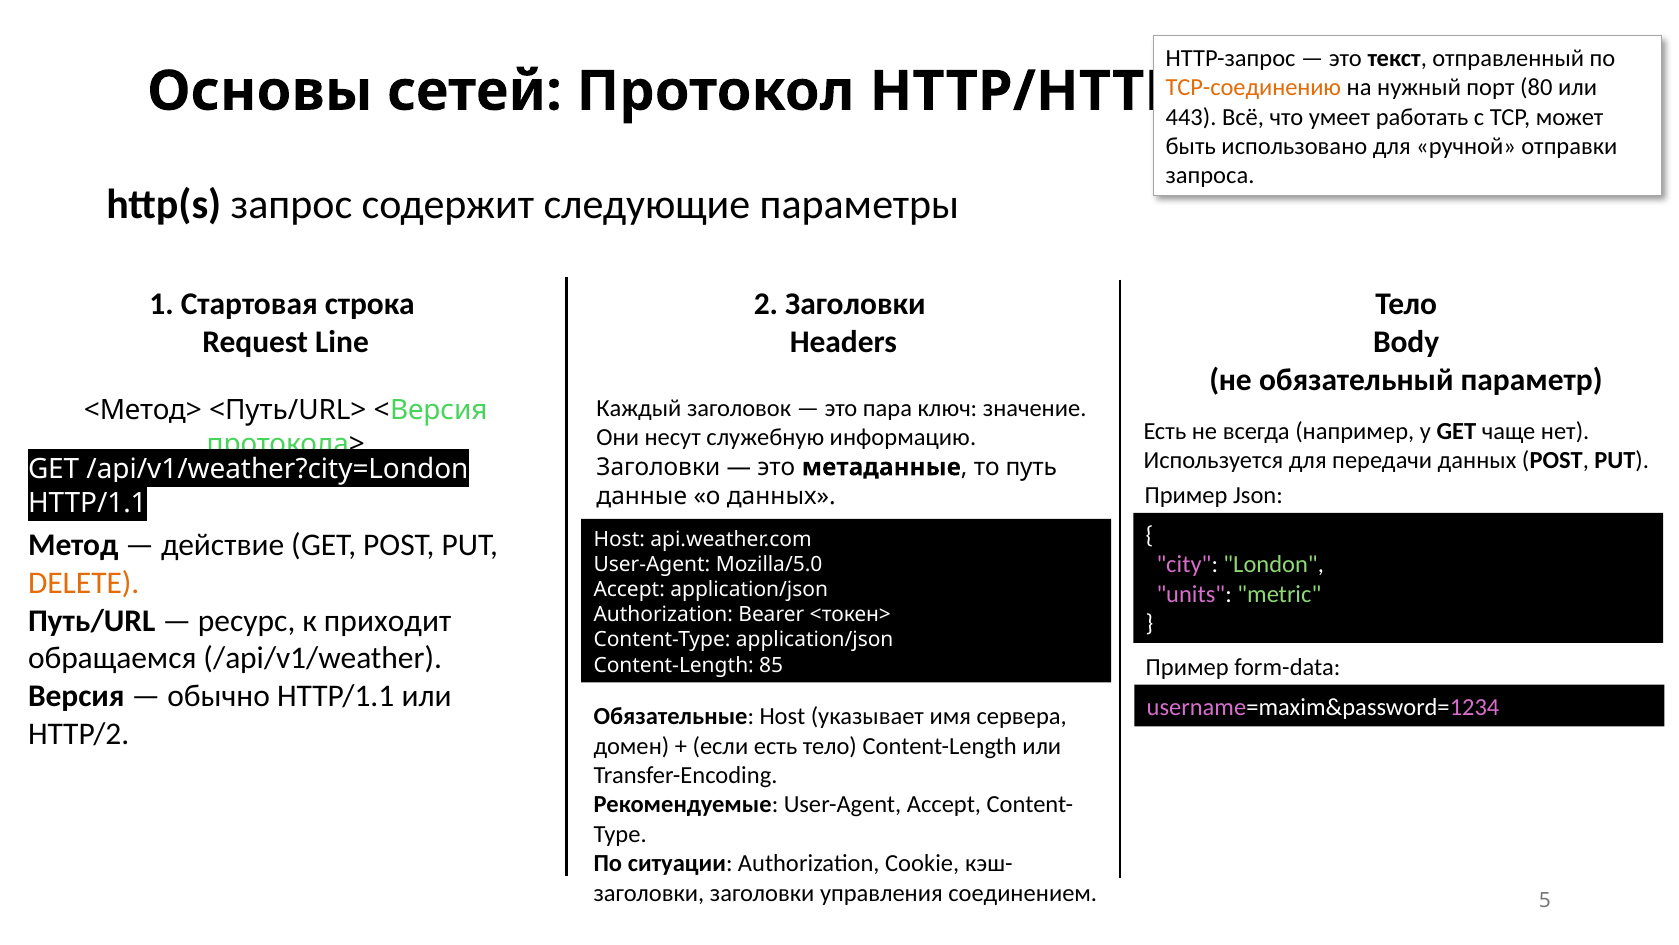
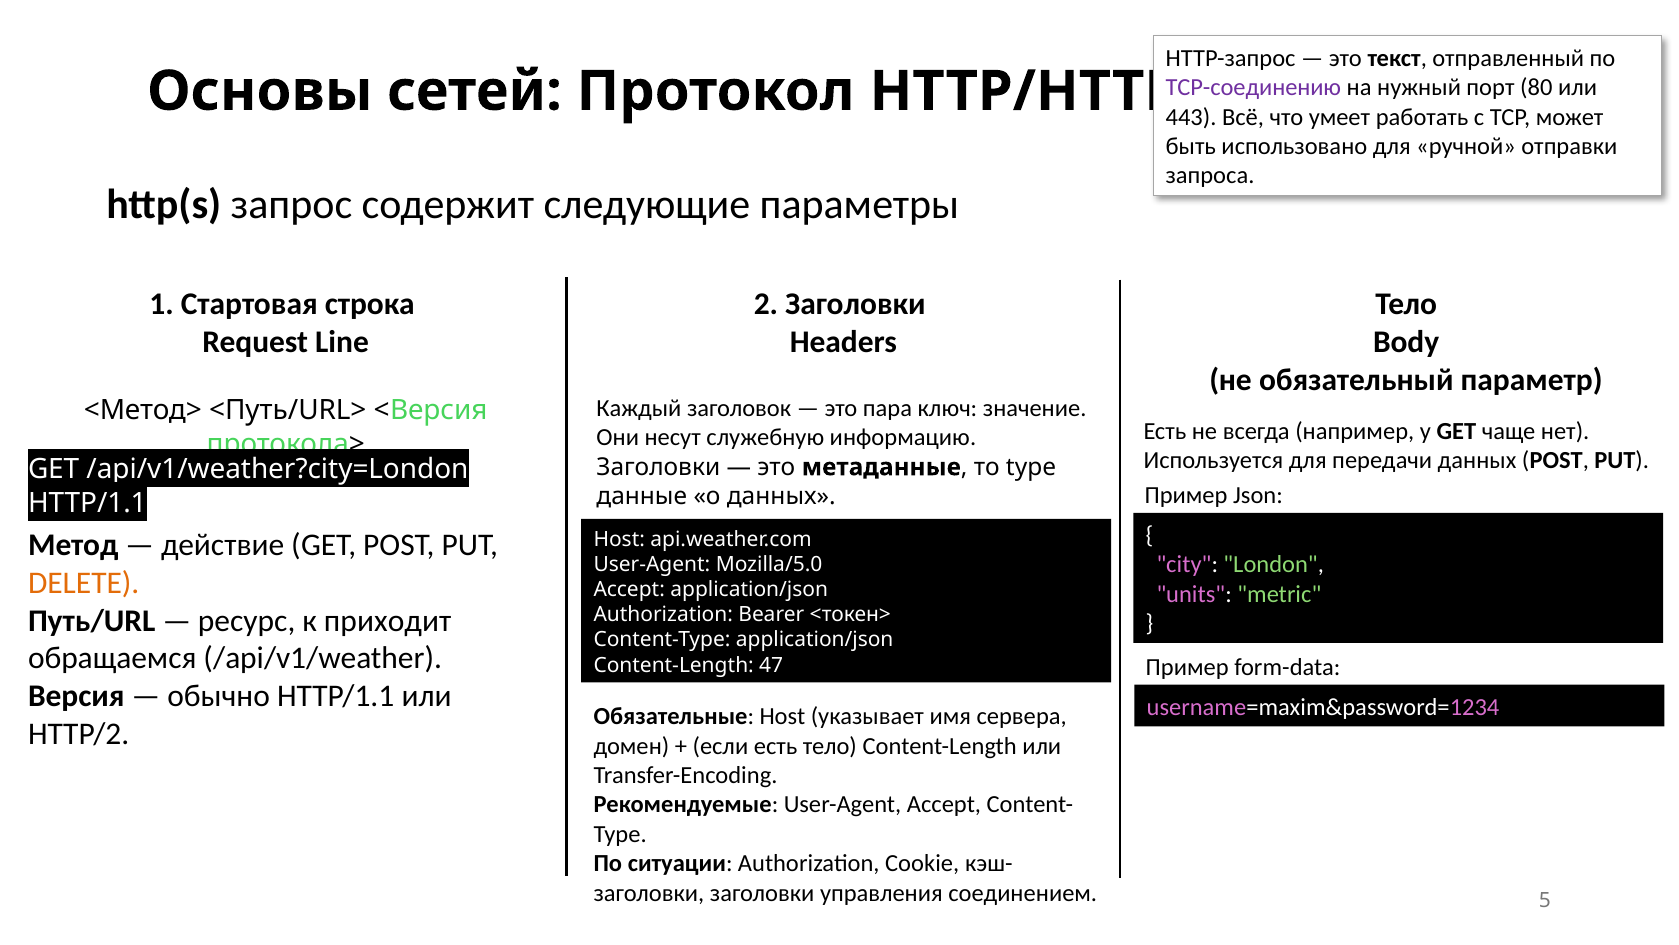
TCP-соединению colour: orange -> purple
то путь: путь -> type
85: 85 -> 47
